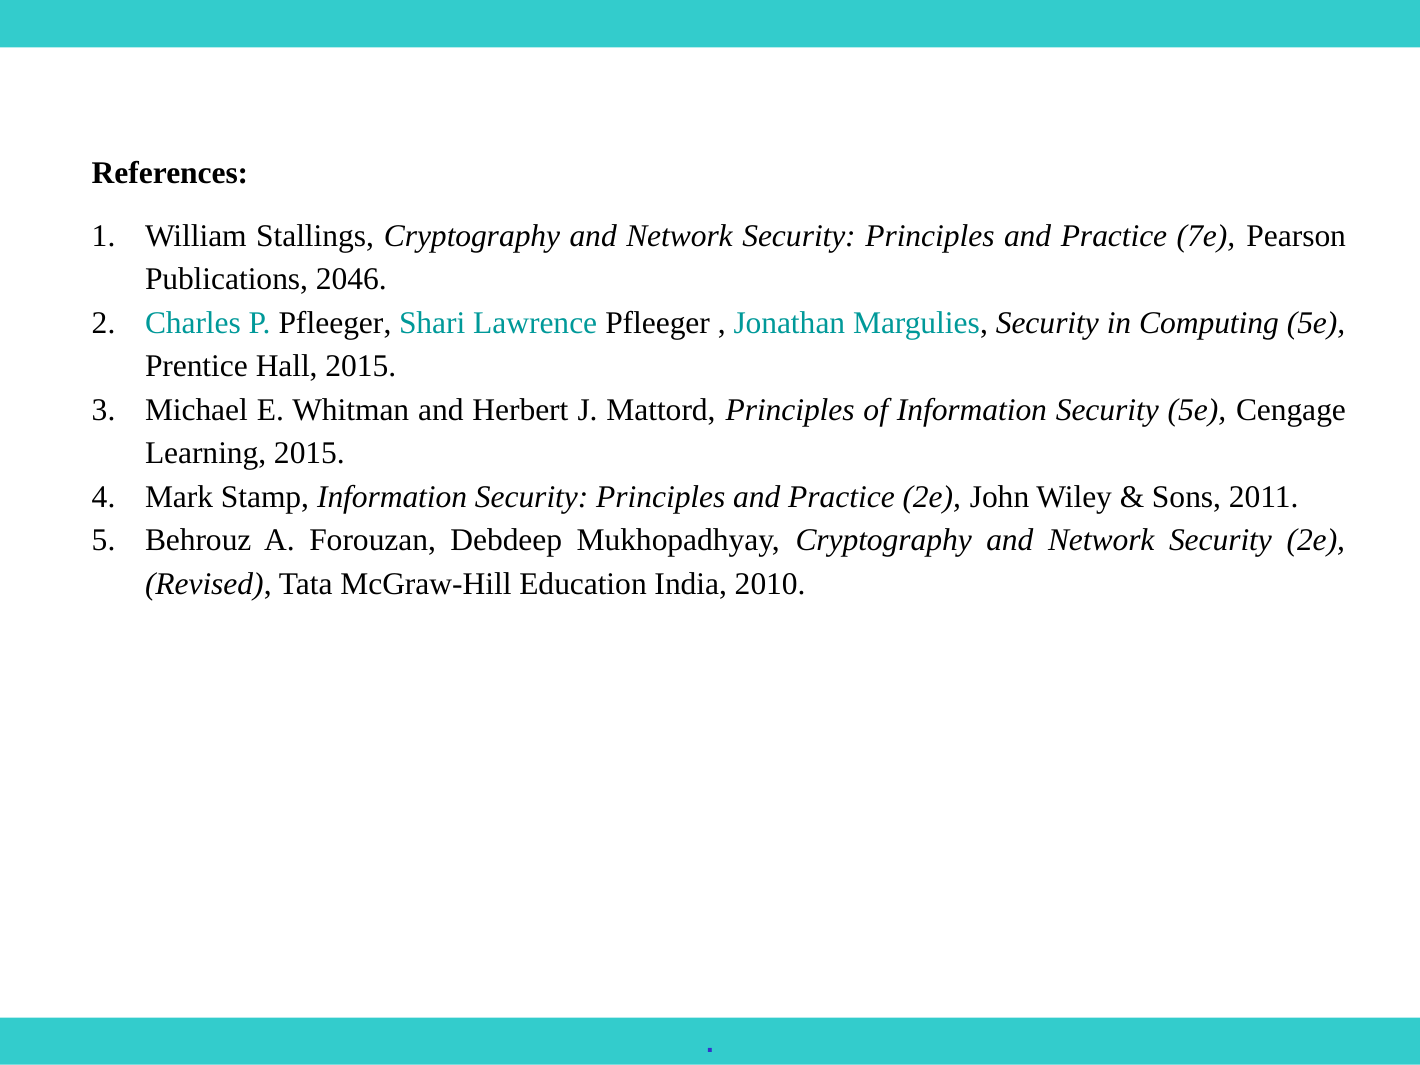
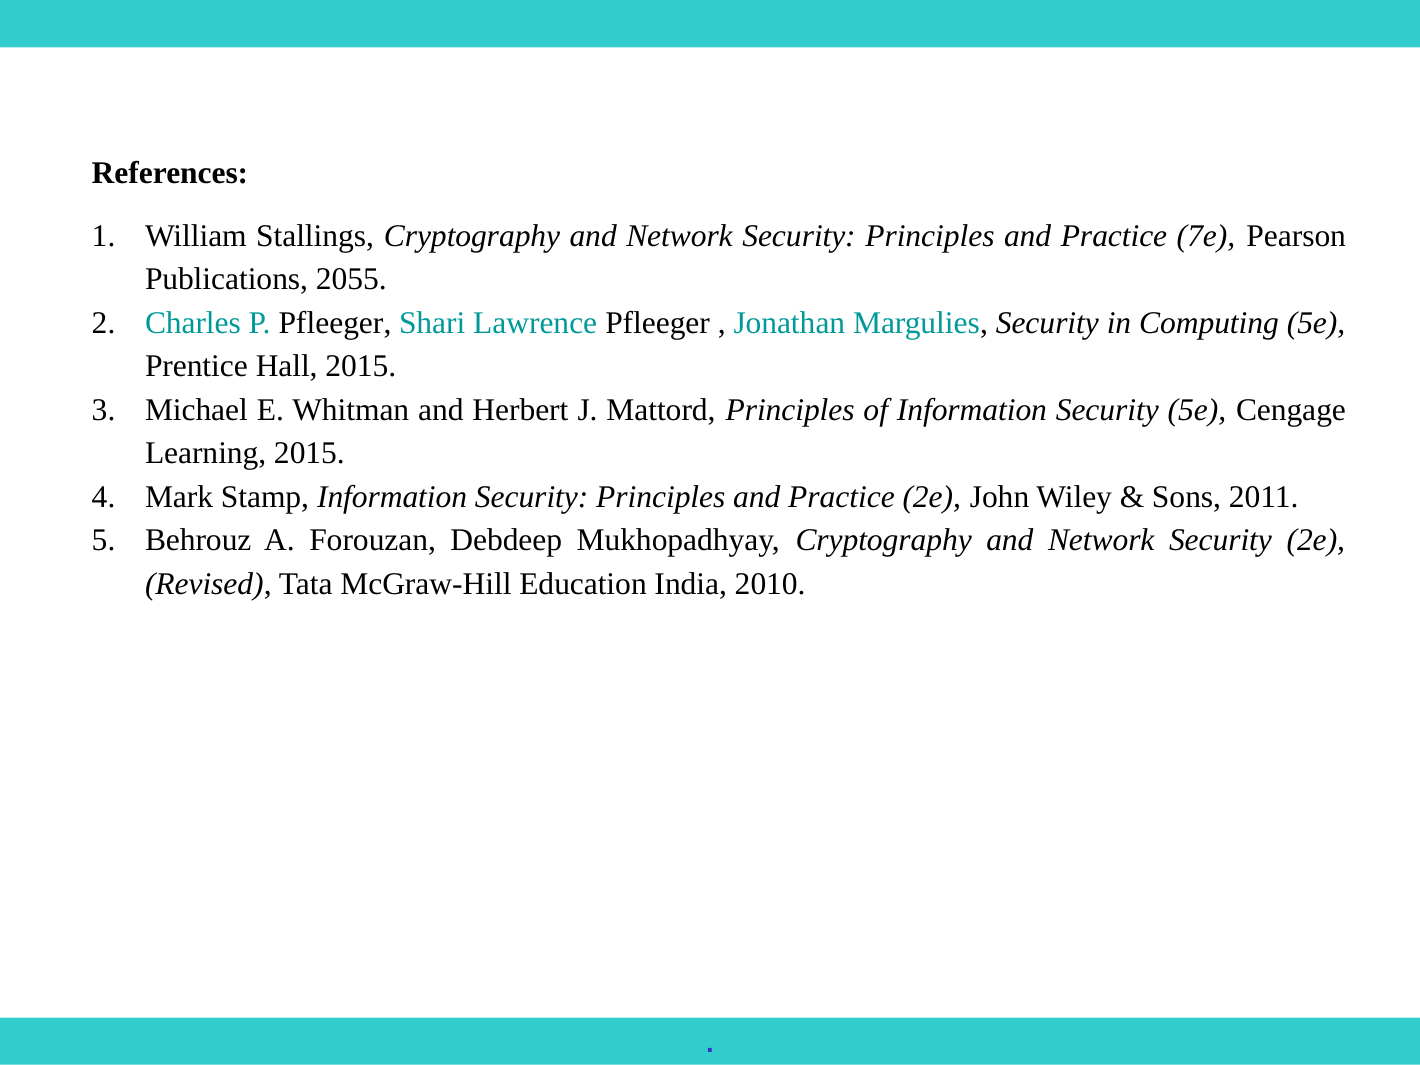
2046: 2046 -> 2055
